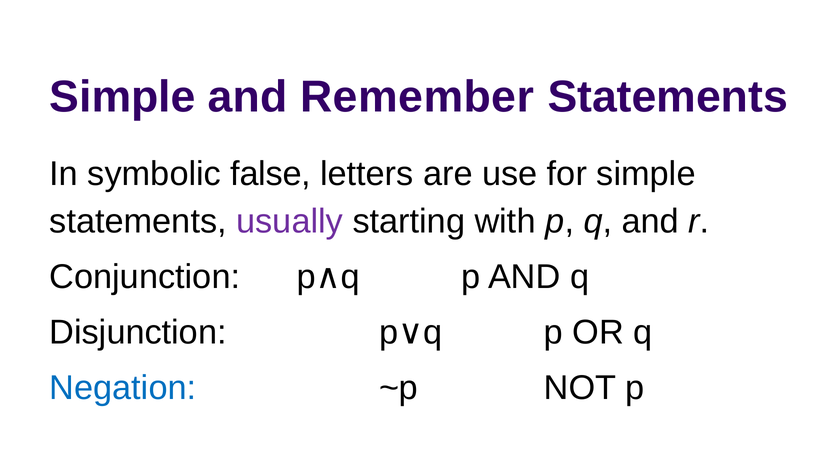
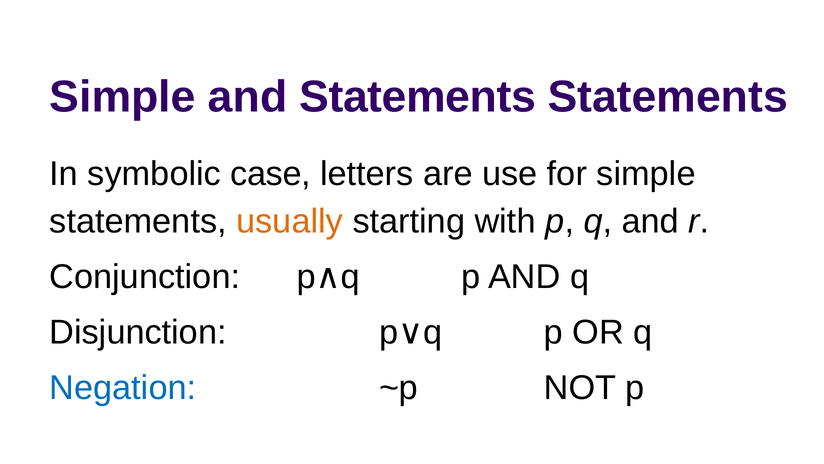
and Remember: Remember -> Statements
false: false -> case
usually colour: purple -> orange
